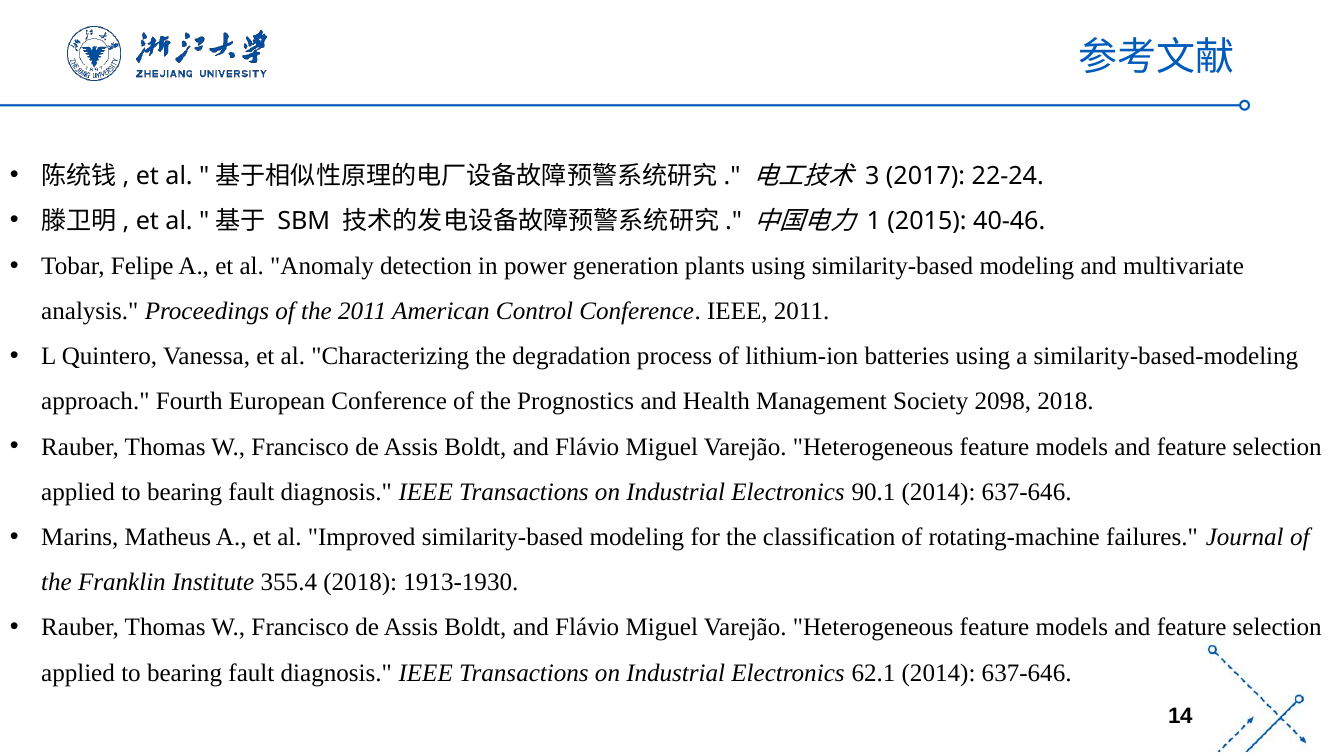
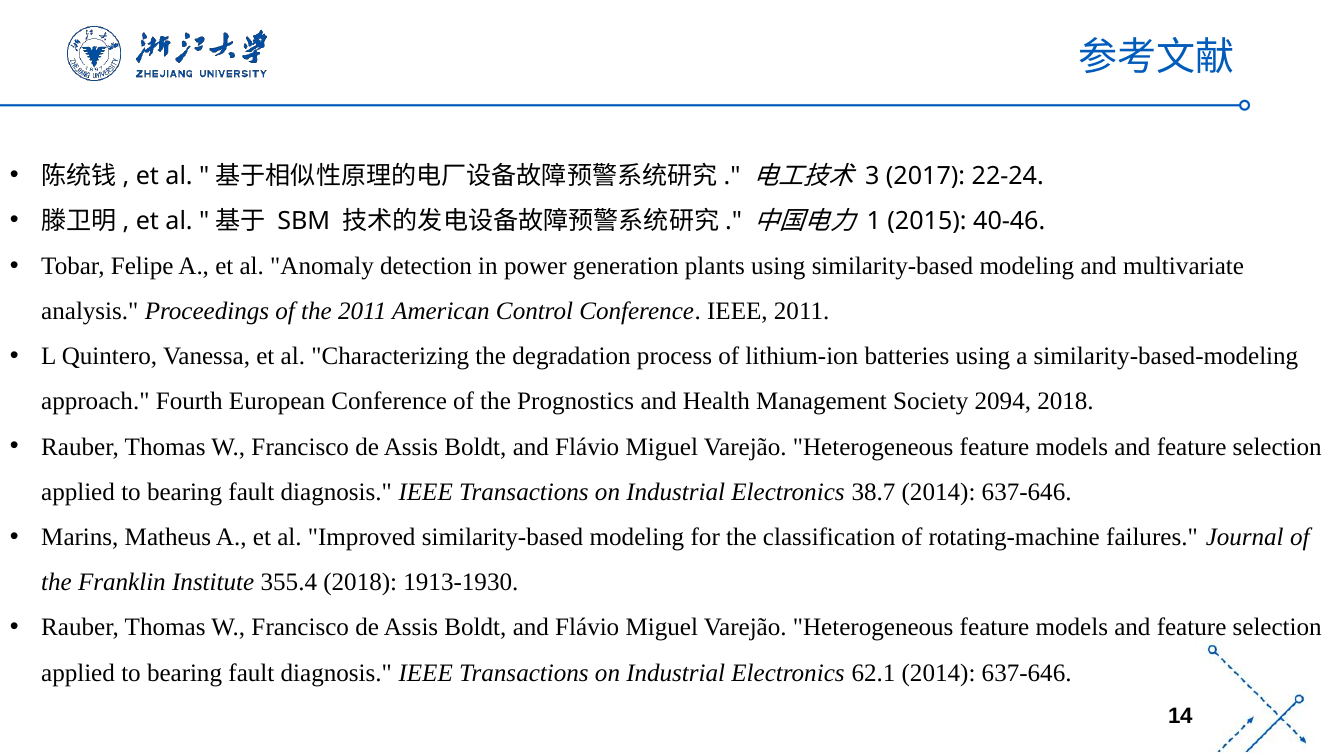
2098: 2098 -> 2094
90.1: 90.1 -> 38.7
